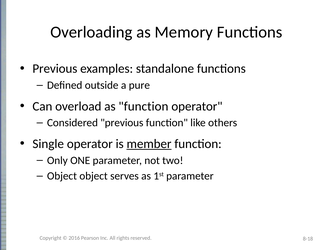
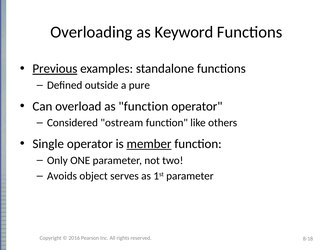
Memory: Memory -> Keyword
Previous at (55, 69) underline: none -> present
Considered previous: previous -> ostream
Object at (62, 176): Object -> Avoids
